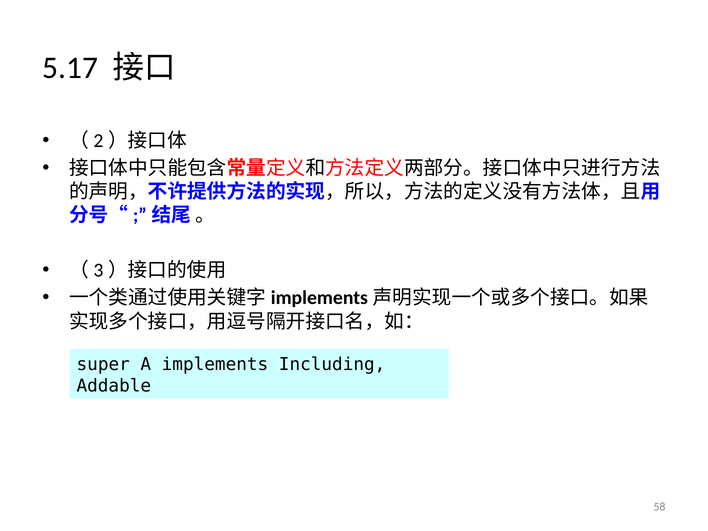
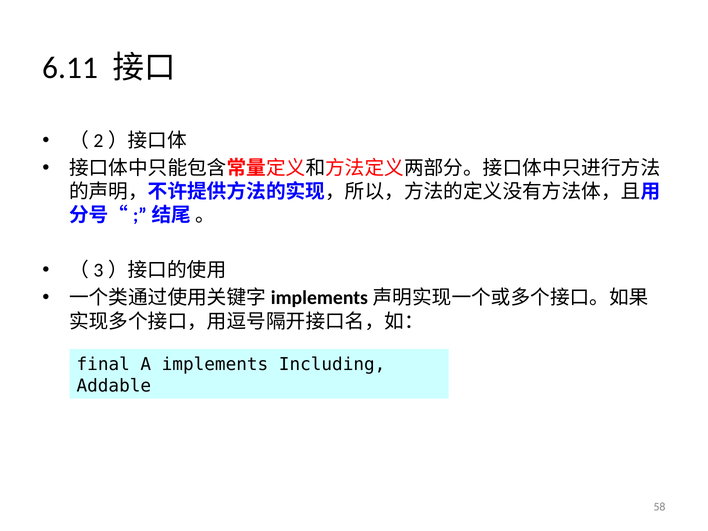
5.17: 5.17 -> 6.11
super: super -> final
